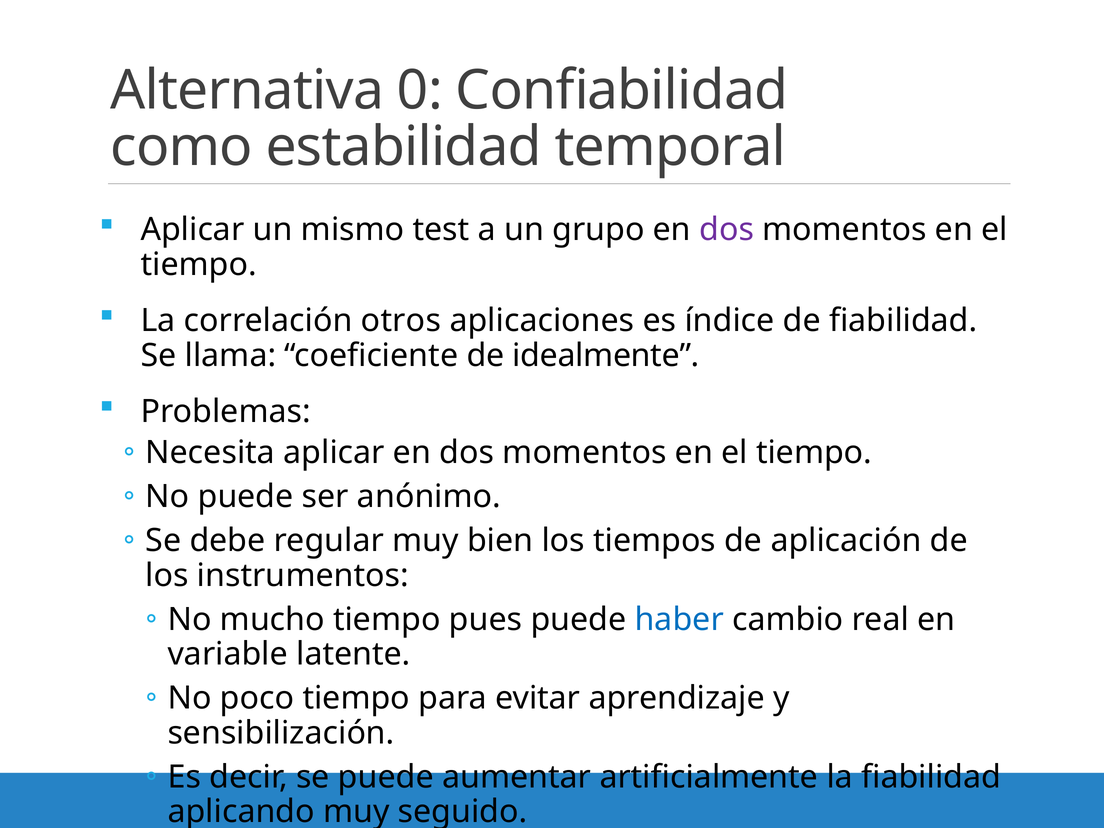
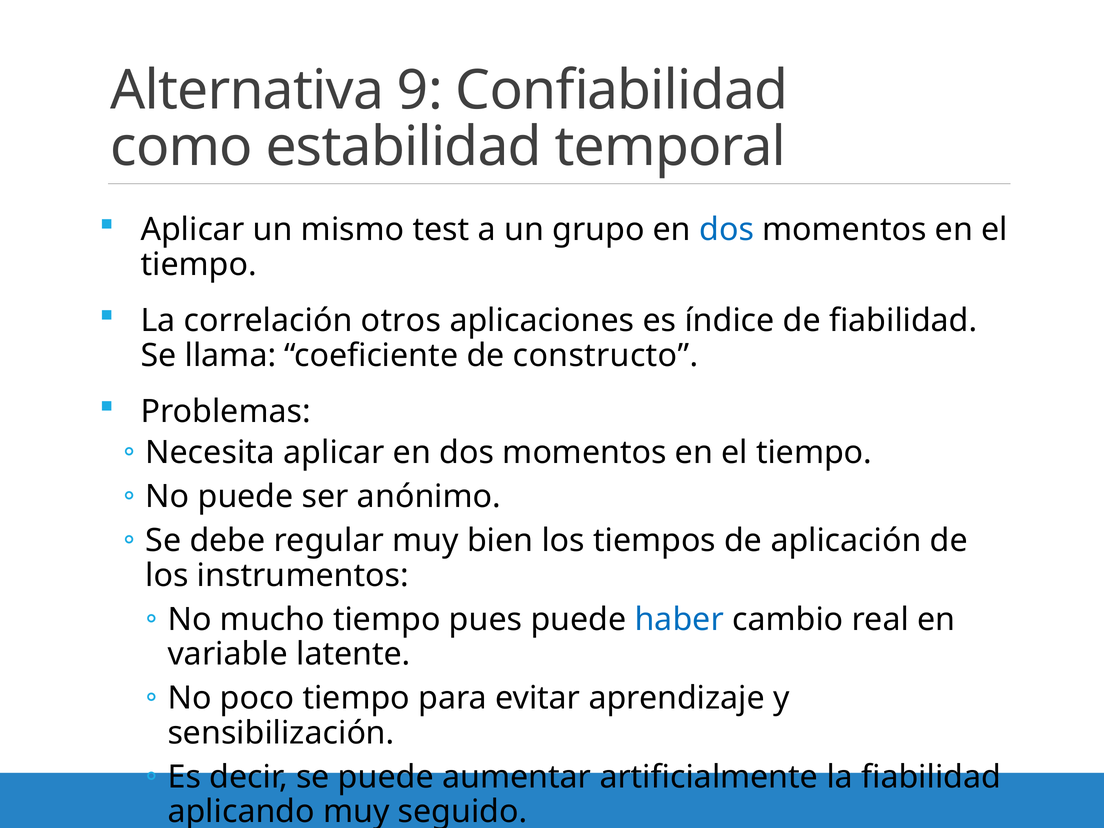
0: 0 -> 9
dos at (727, 230) colour: purple -> blue
idealmente: idealmente -> constructo
